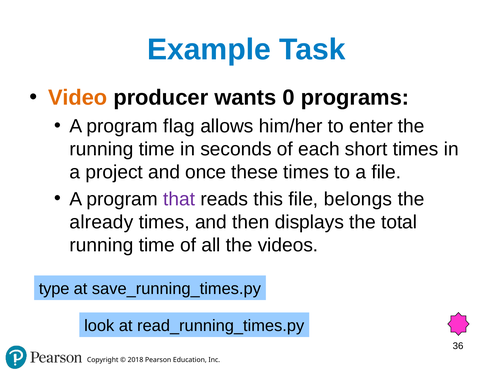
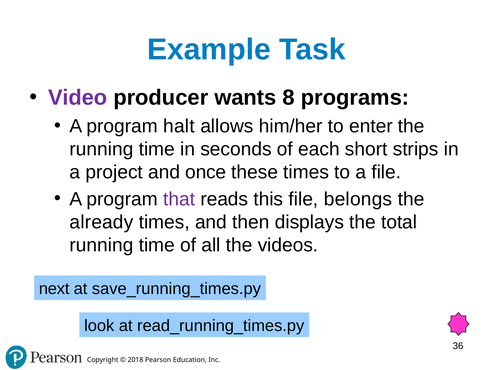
Video colour: orange -> purple
0: 0 -> 8
flag: flag -> halt
short times: times -> strips
type: type -> next
